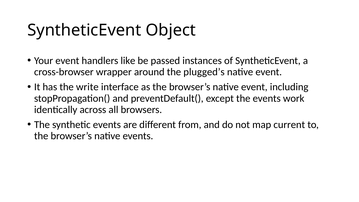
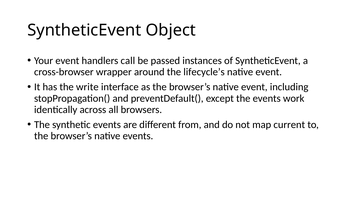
like: like -> call
plugged’s: plugged’s -> lifecycle’s
